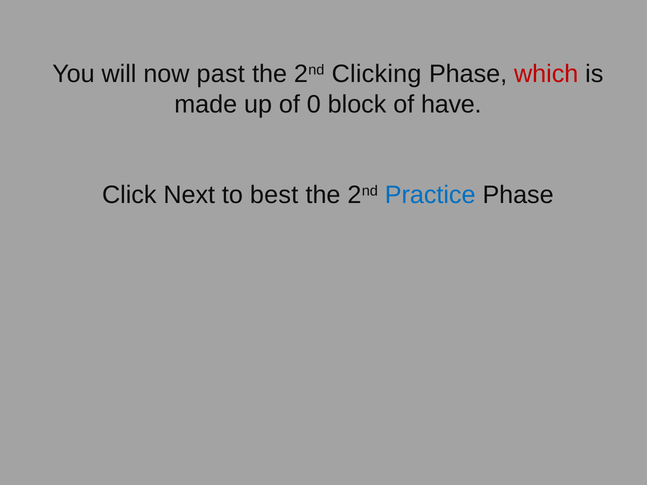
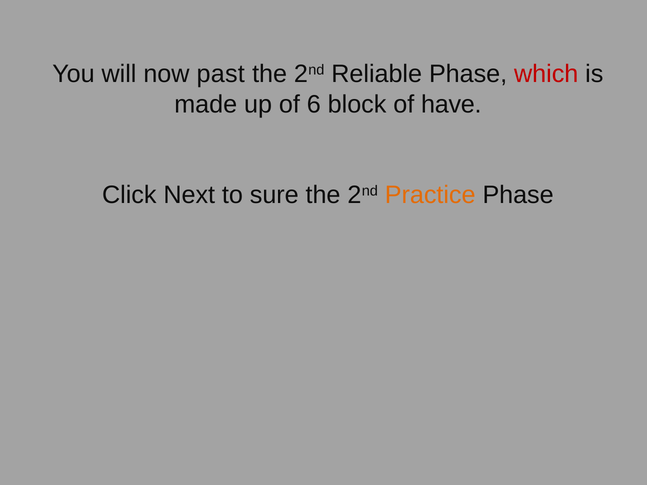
Clicking: Clicking -> Reliable
0: 0 -> 6
best: best -> sure
Practice colour: blue -> orange
